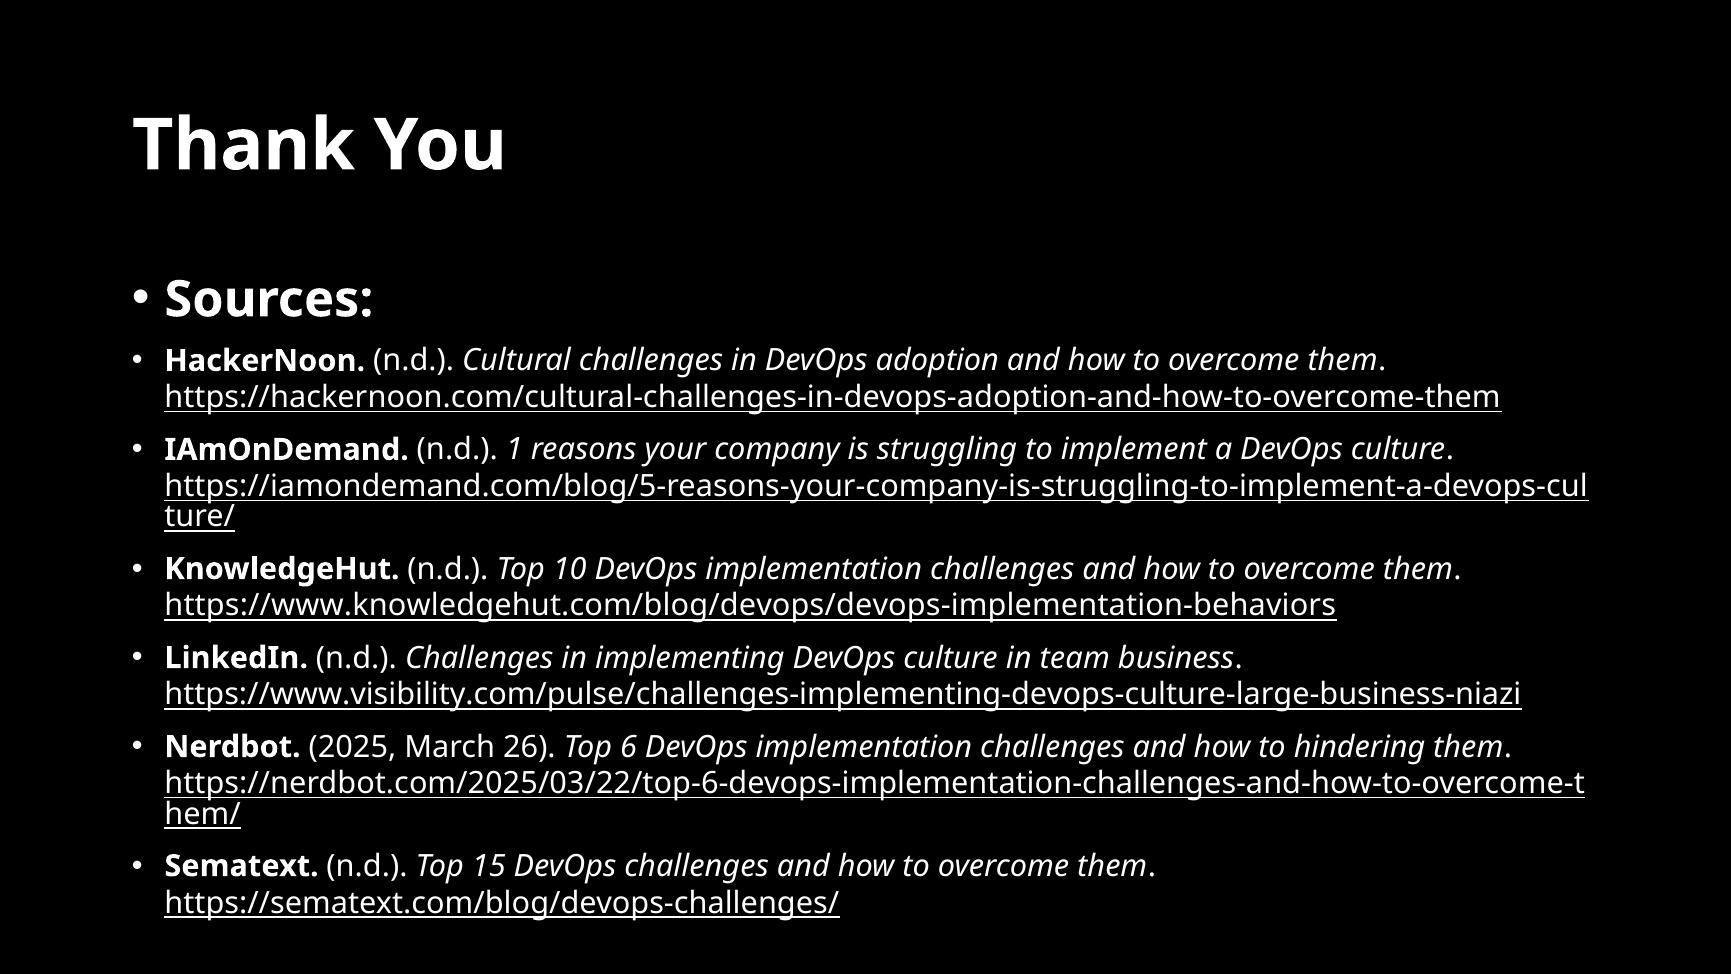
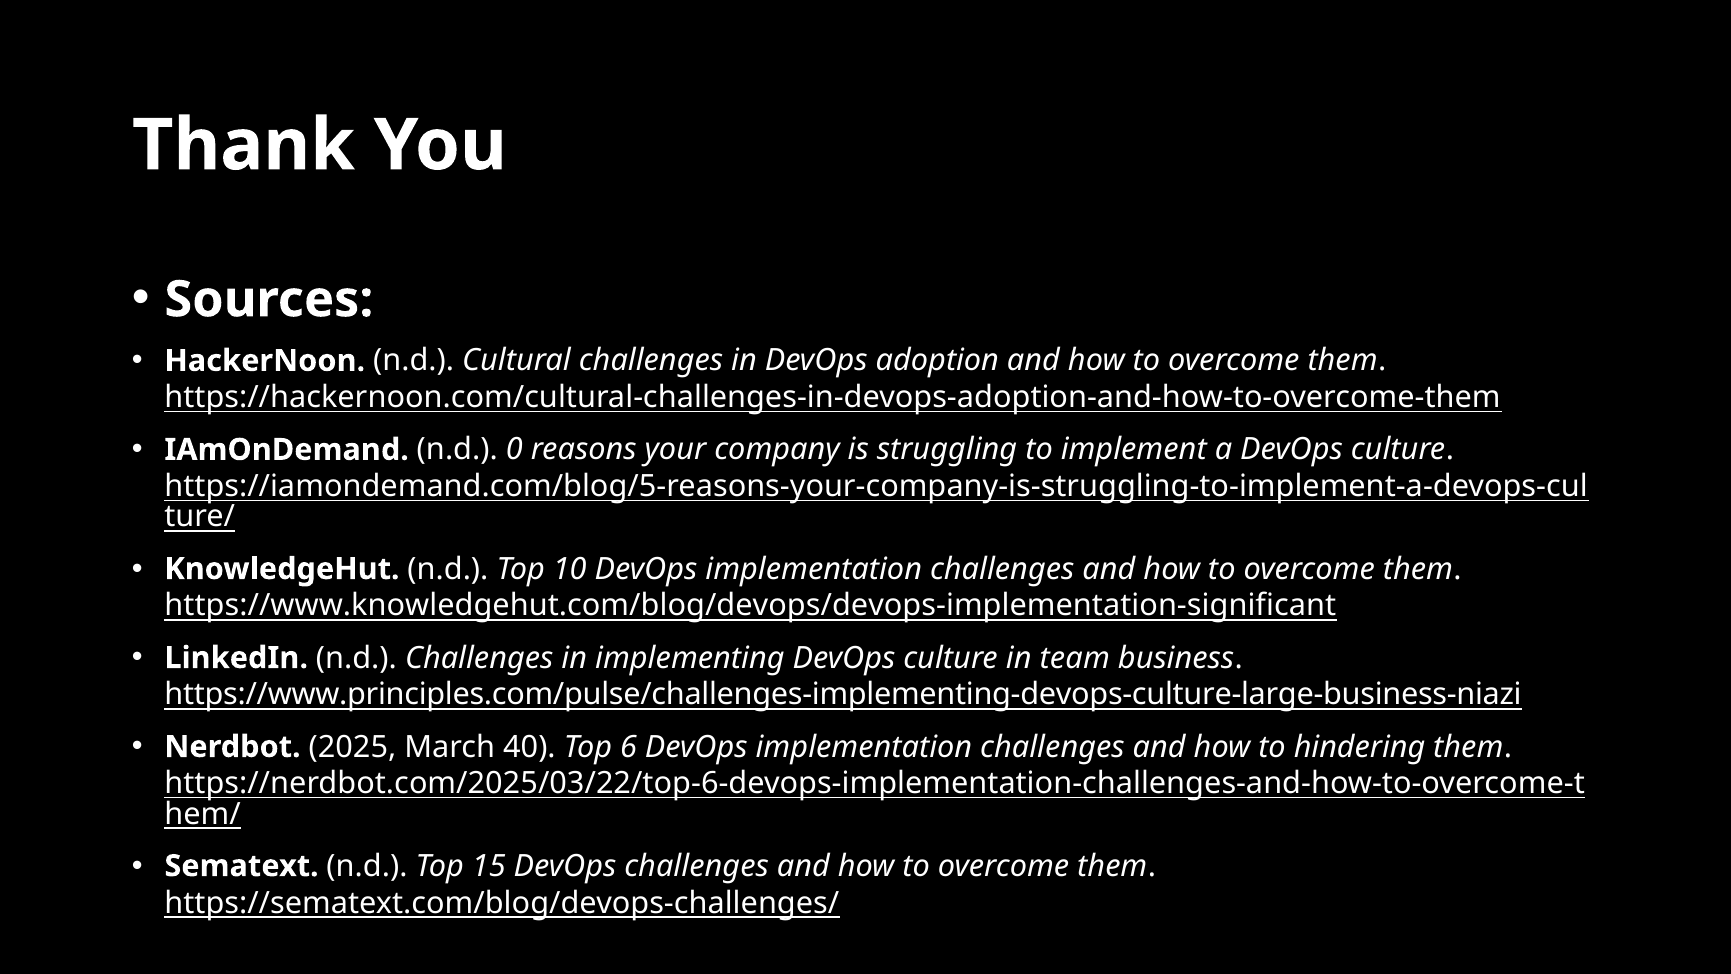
1: 1 -> 0
https://www.knowledgehut.com/blog/devops/devops-implementation-behaviors: https://www.knowledgehut.com/blog/devops/devops-implementation-behaviors -> https://www.knowledgehut.com/blog/devops/devops-implementation-significant
https://www.visibility.com/pulse/challenges-implementing-devops-culture-large-business-niazi: https://www.visibility.com/pulse/challenges-implementing-devops-culture-large-business-niazi -> https://www.principles.com/pulse/challenges-implementing-devops-culture-large-business-niazi
26: 26 -> 40
